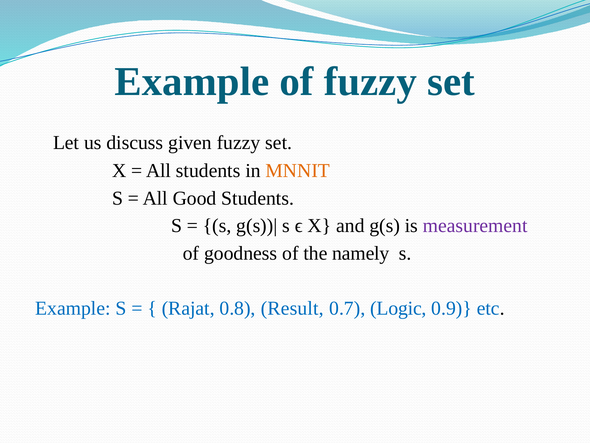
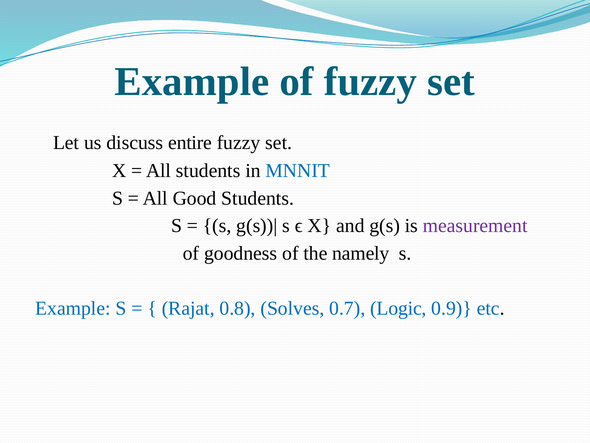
given: given -> entire
MNNIT colour: orange -> blue
Result: Result -> Solves
